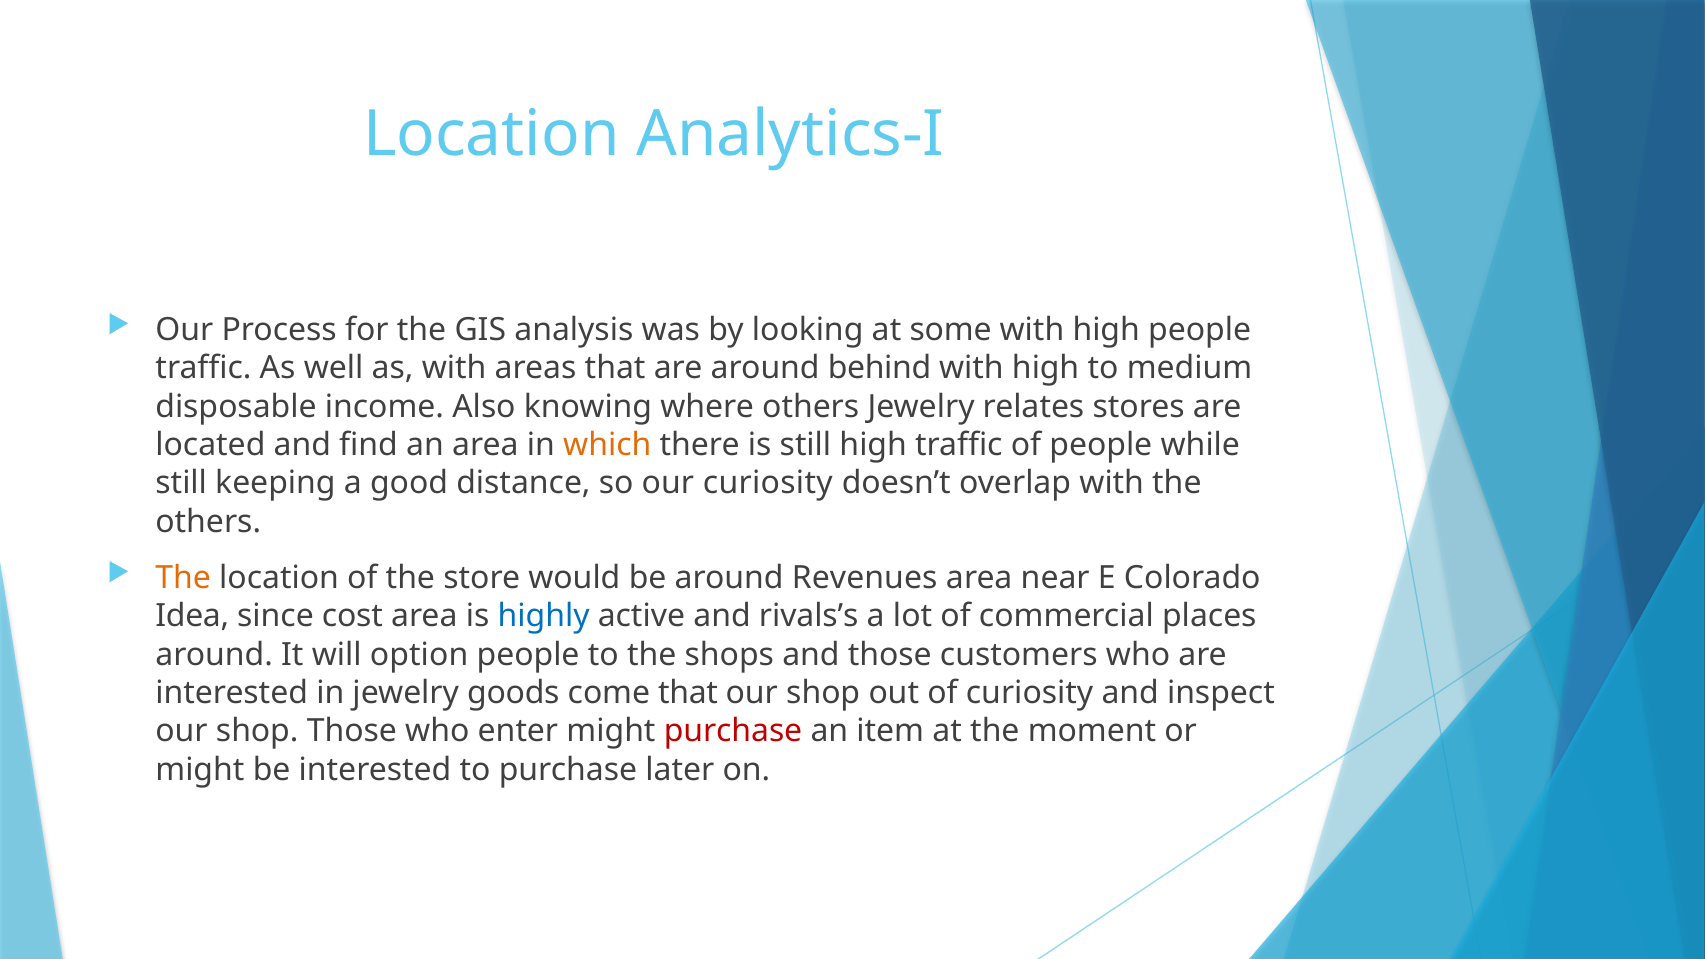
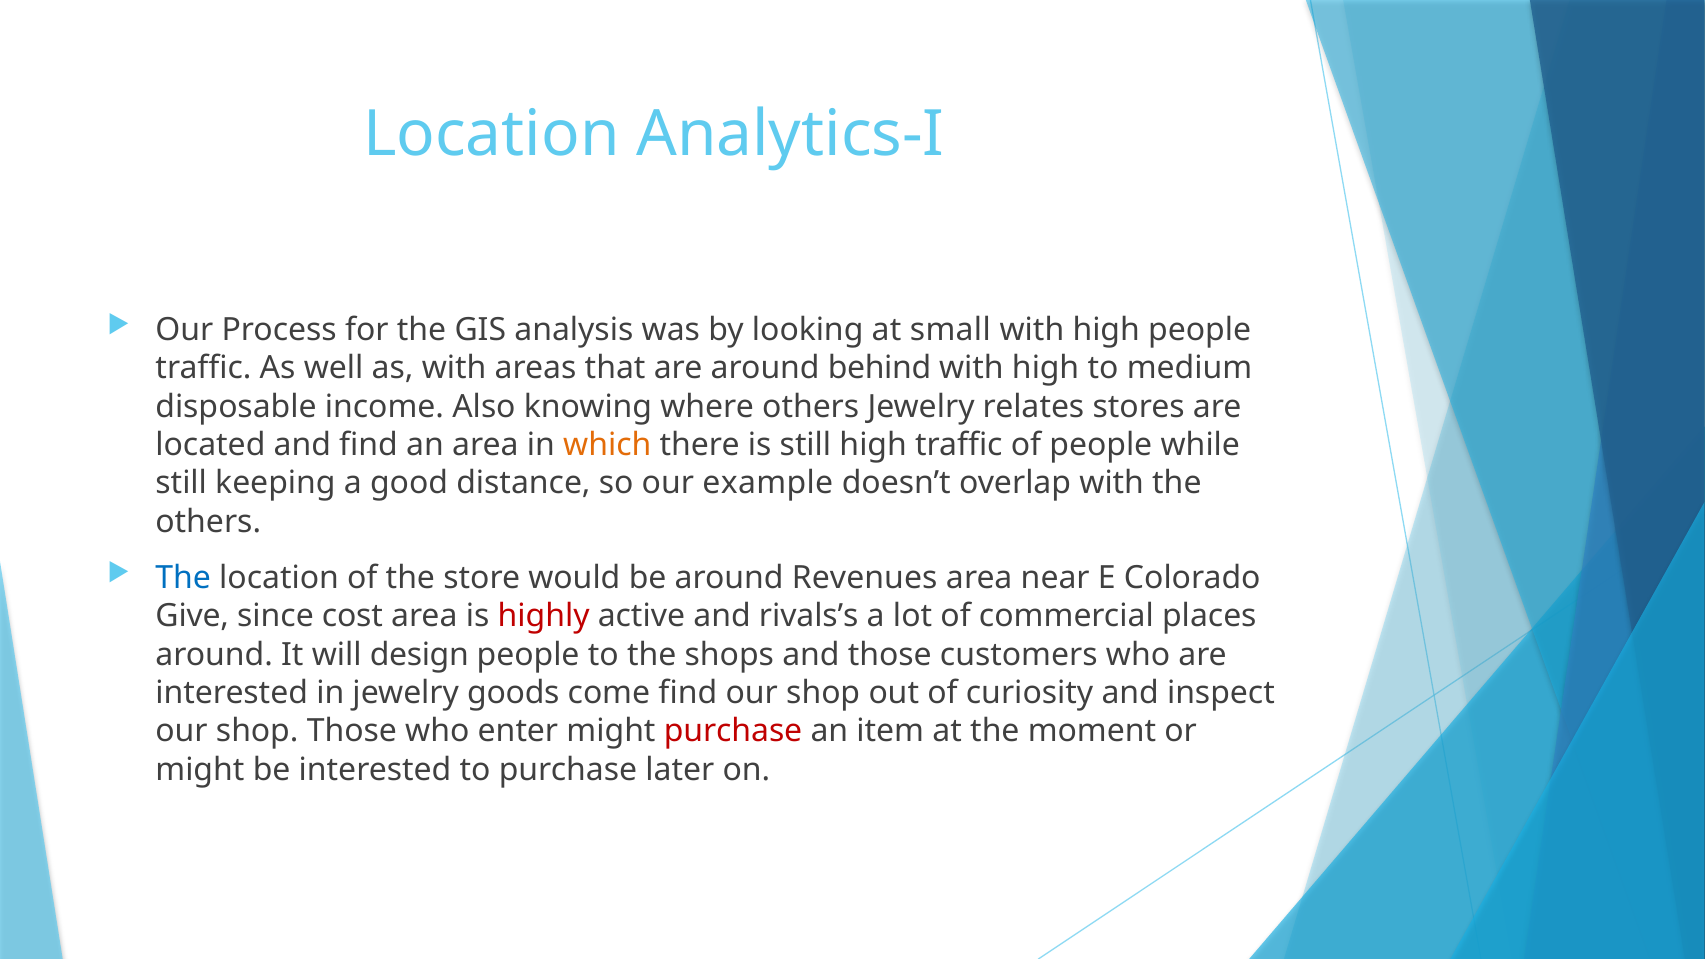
some: some -> small
our curiosity: curiosity -> example
The at (183, 578) colour: orange -> blue
Idea: Idea -> Give
highly colour: blue -> red
option: option -> design
come that: that -> find
